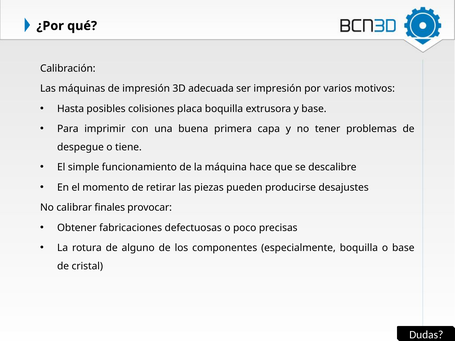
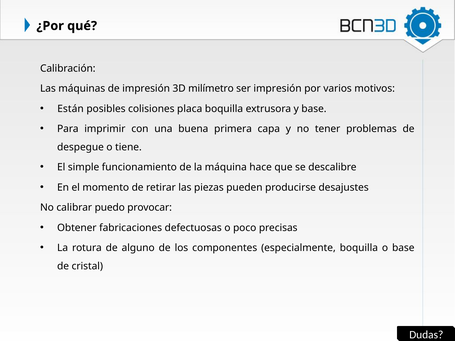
adecuada: adecuada -> milímetro
Hasta: Hasta -> Están
finales: finales -> puedo
